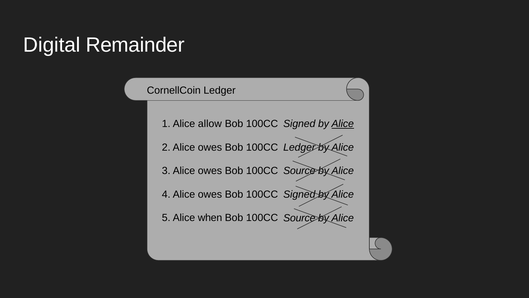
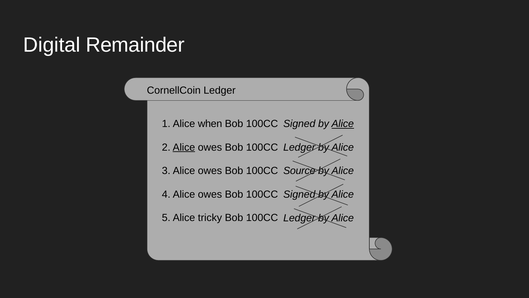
allow: allow -> when
Alice at (184, 147) underline: none -> present
when: when -> tricky
Source at (299, 218): Source -> Ledger
